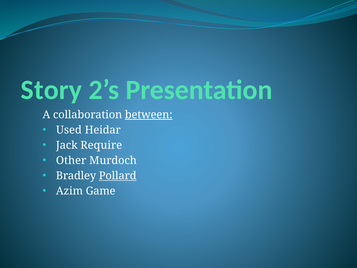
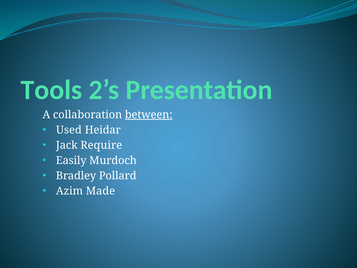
Story: Story -> Tools
Other: Other -> Easily
Pollard underline: present -> none
Game: Game -> Made
